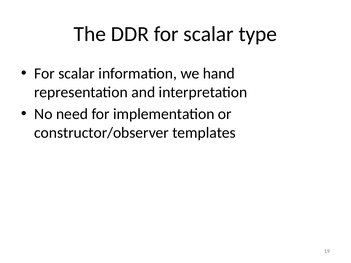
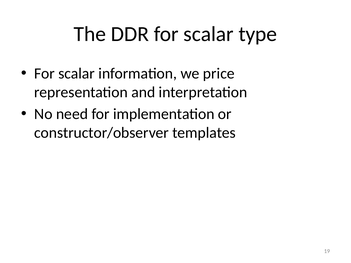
hand: hand -> price
